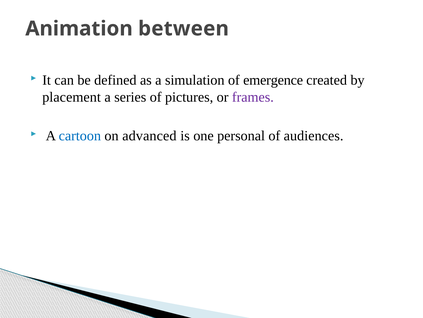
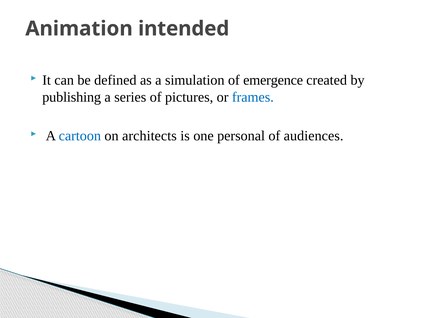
between: between -> intended
placement: placement -> publishing
frames colour: purple -> blue
advanced: advanced -> architects
